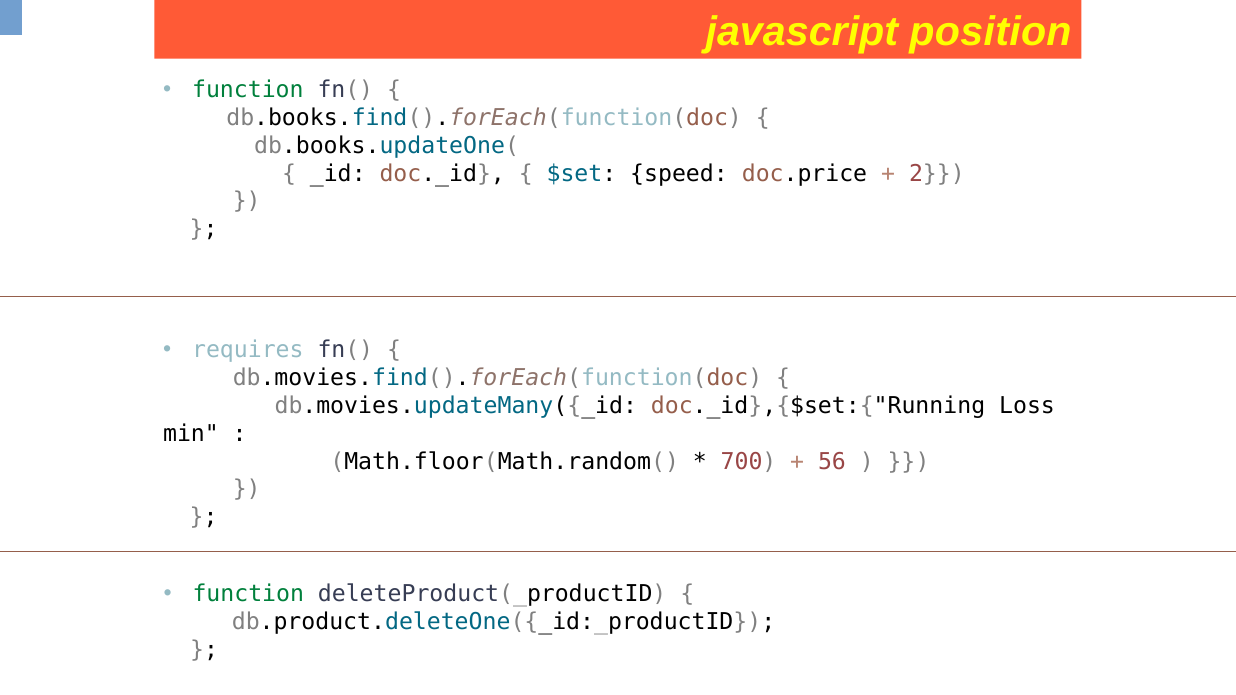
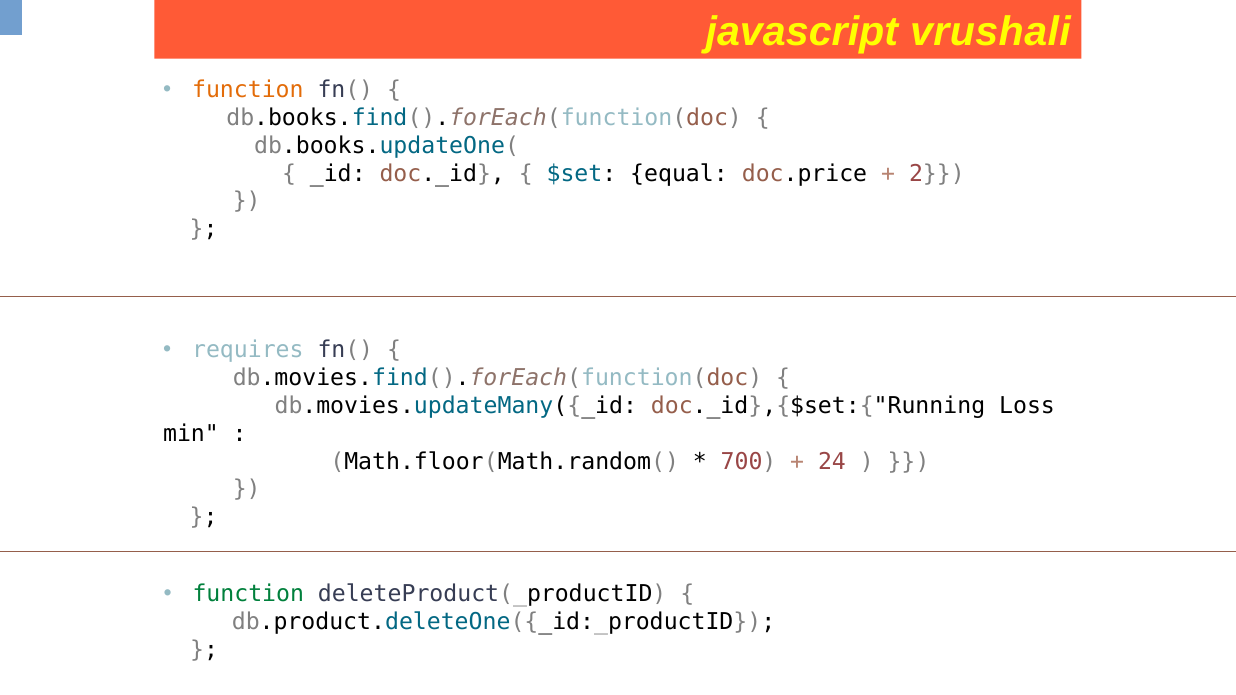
position: position -> vrushali
function at (248, 90) colour: green -> orange
speed: speed -> equal
56: 56 -> 24
